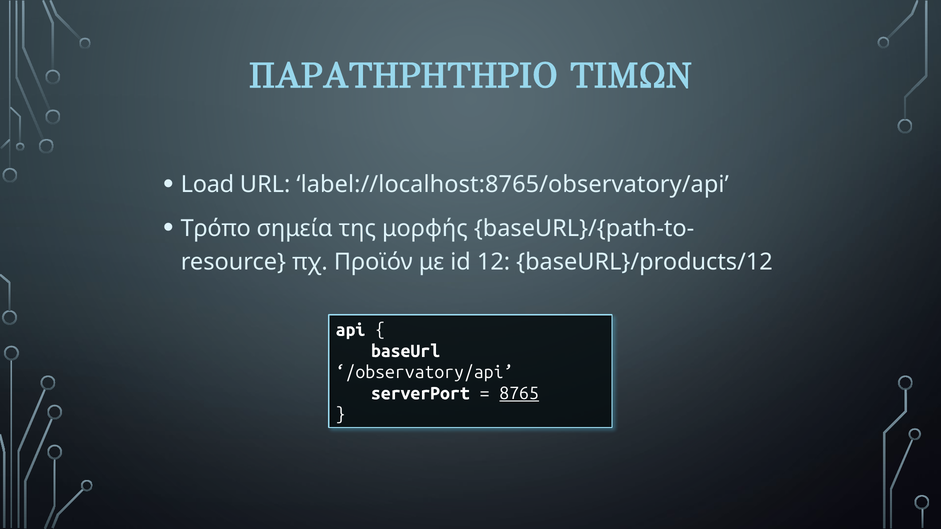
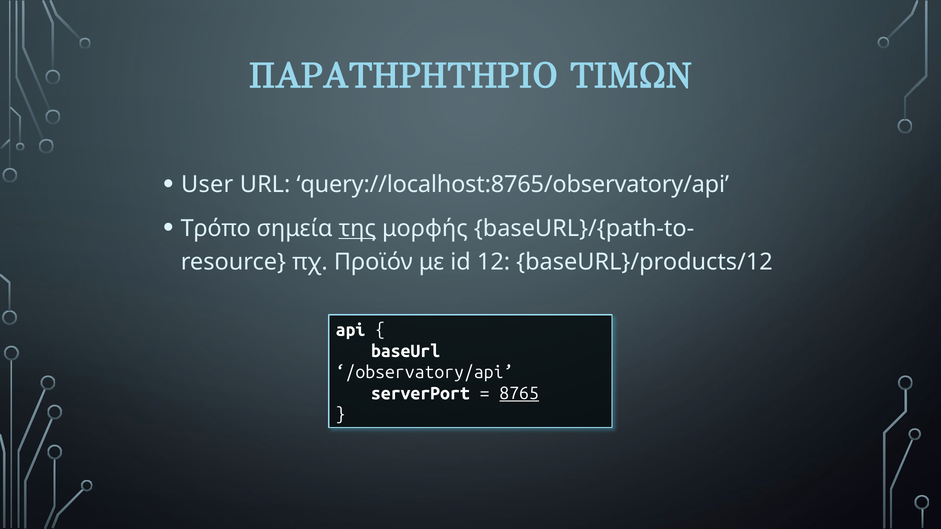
Load: Load -> User
label://localhost:8765/observatory/api: label://localhost:8765/observatory/api -> query://localhost:8765/observatory/api
της underline: none -> present
